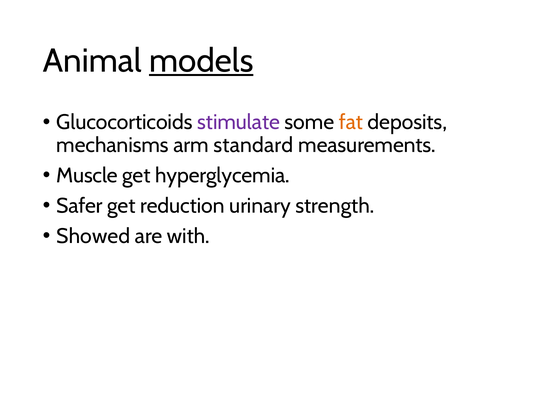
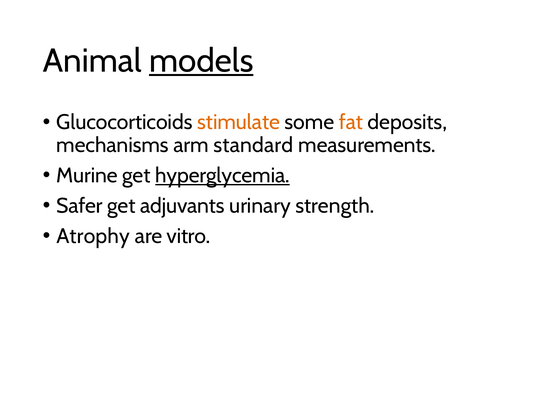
stimulate colour: purple -> orange
Muscle: Muscle -> Murine
hyperglycemia underline: none -> present
reduction: reduction -> adjuvants
Showed: Showed -> Atrophy
with: with -> vitro
